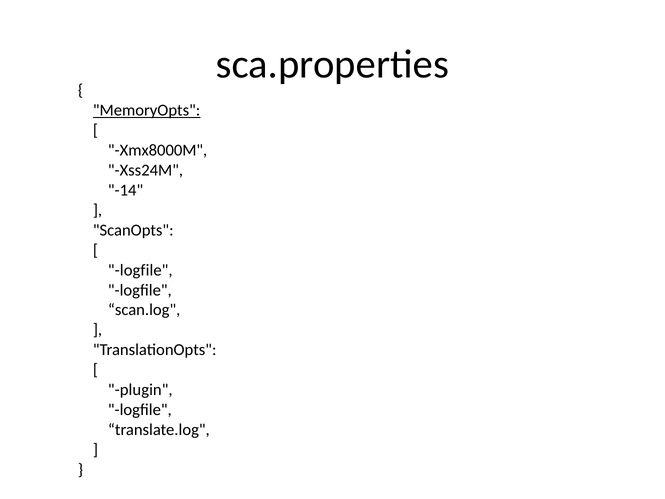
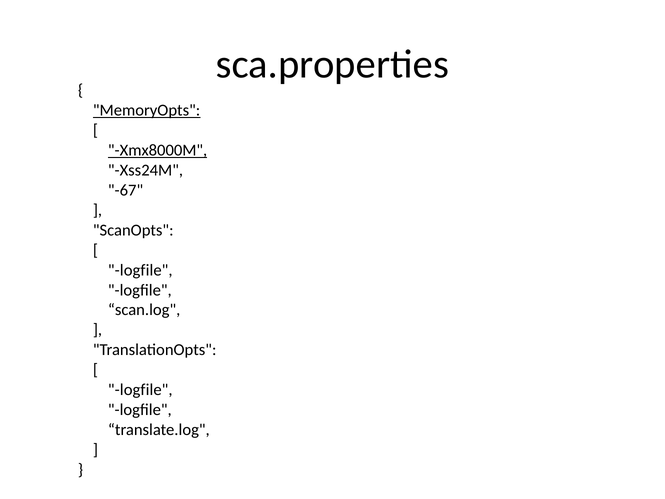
Xmx8000M underline: none -> present
-14: -14 -> -67
plugin at (140, 390): plugin -> logfile
